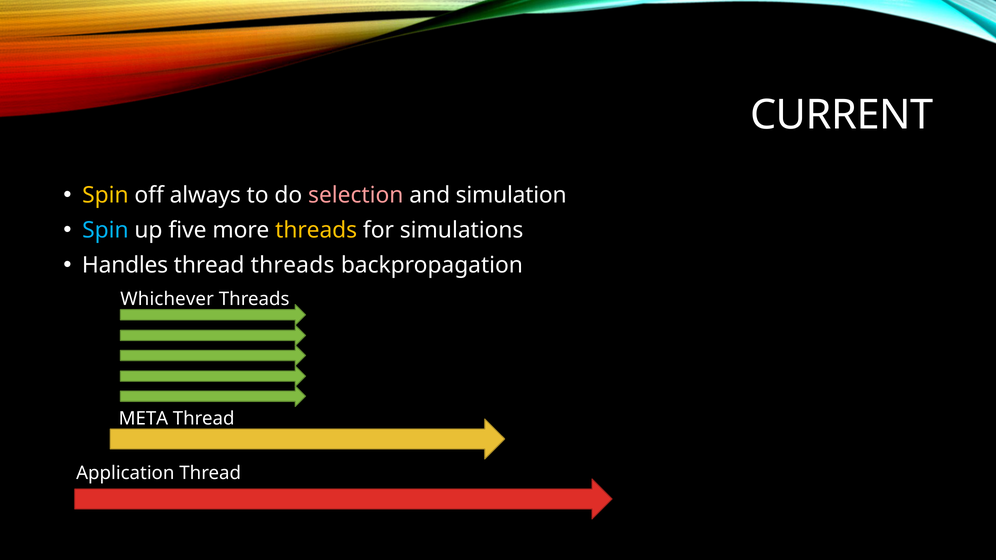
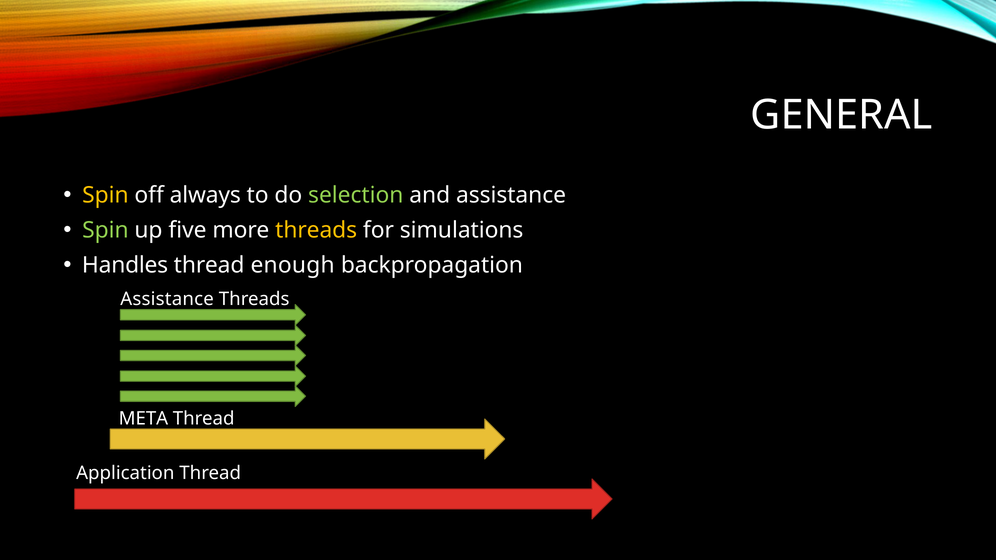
CURRENT: CURRENT -> GENERAL
selection colour: pink -> light green
and simulation: simulation -> assistance
Spin at (105, 230) colour: light blue -> light green
thread threads: threads -> enough
Whichever at (167, 299): Whichever -> Assistance
